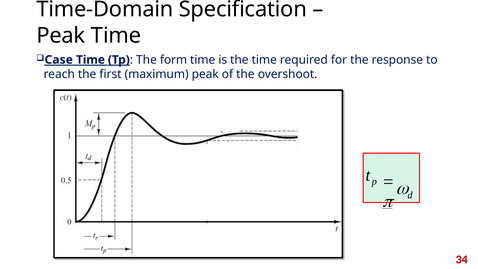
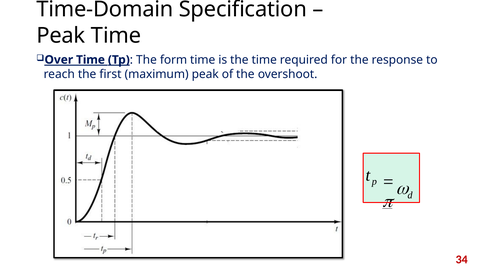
Case: Case -> Over
